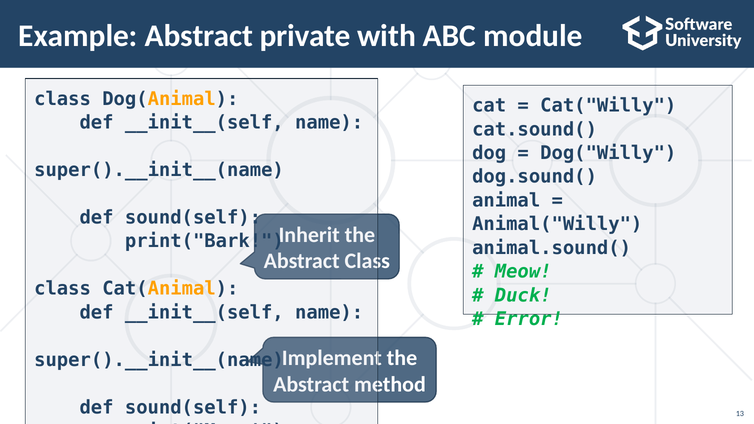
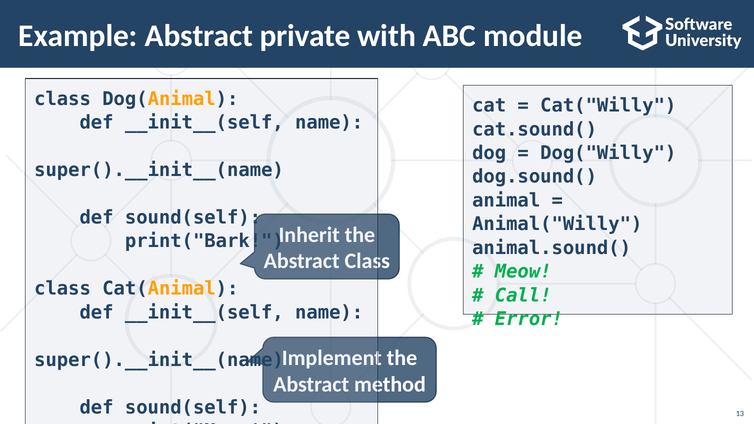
Duck: Duck -> Call
